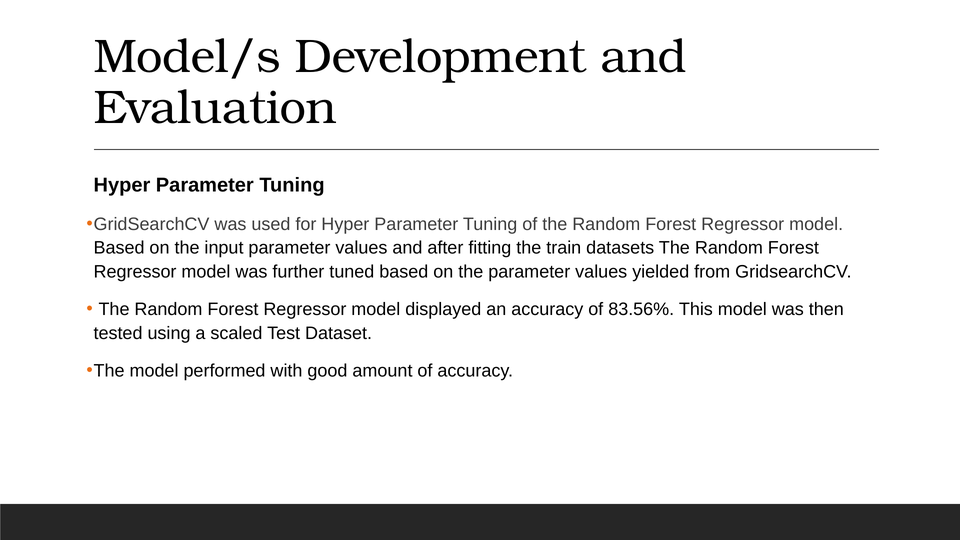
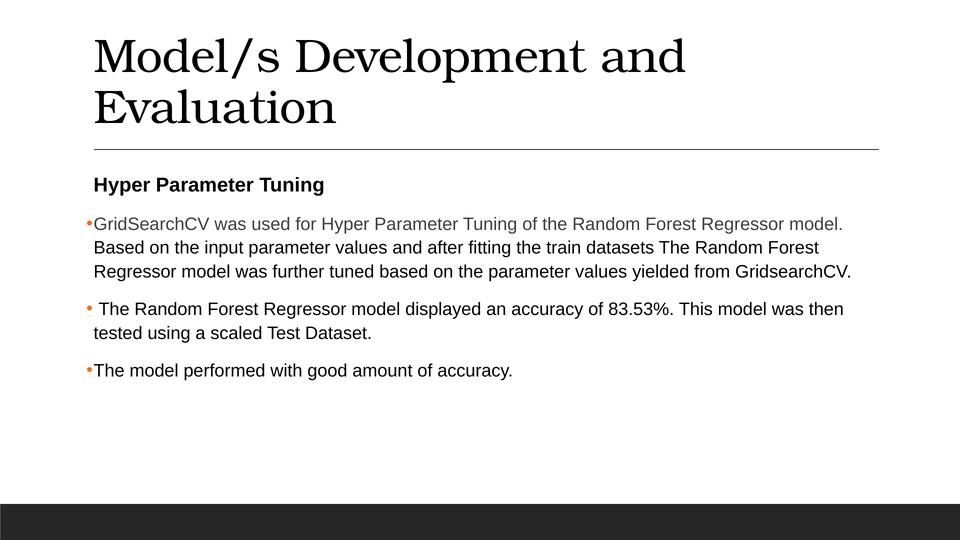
83.56%: 83.56% -> 83.53%
